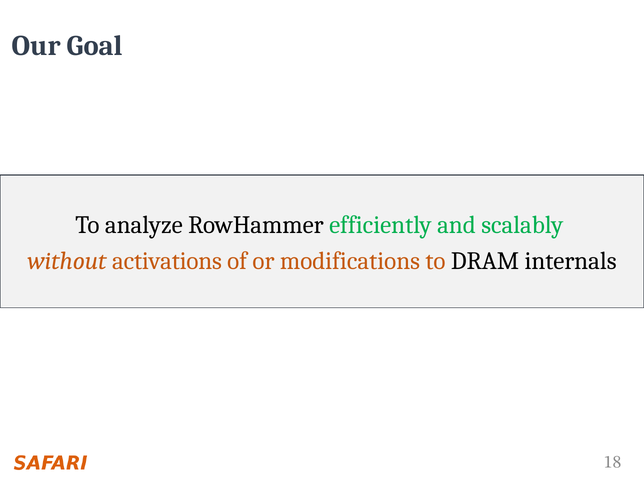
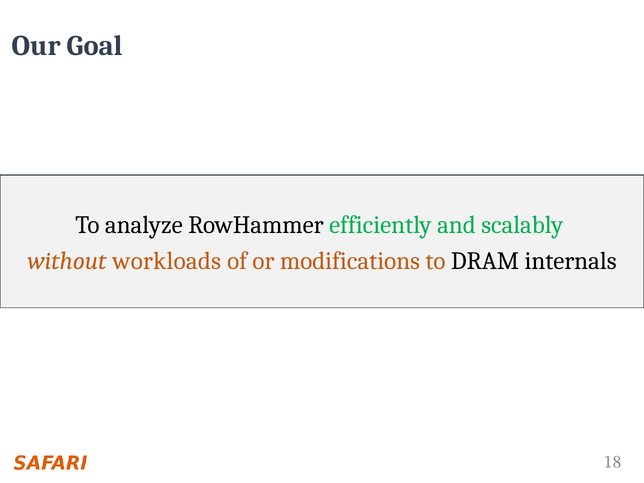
activations: activations -> workloads
